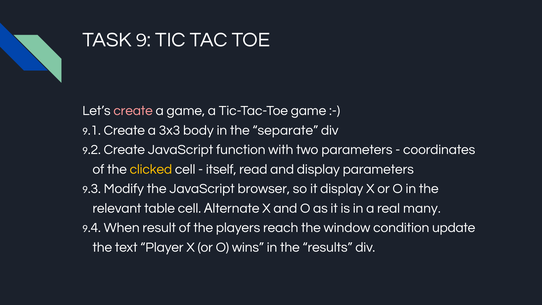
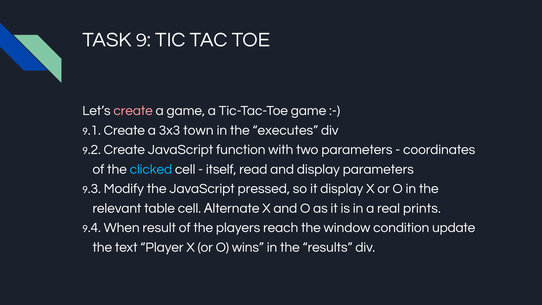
body: body -> town
separate: separate -> executes
clicked colour: yellow -> light blue
browser: browser -> pressed
many: many -> prints
